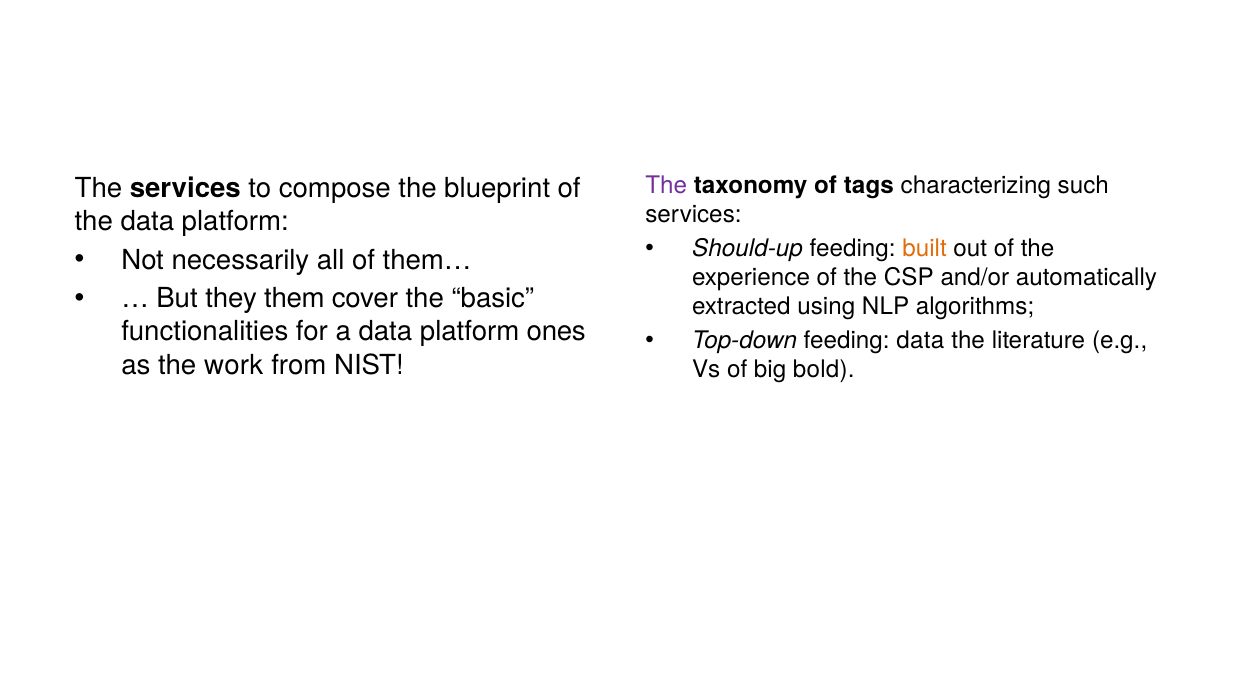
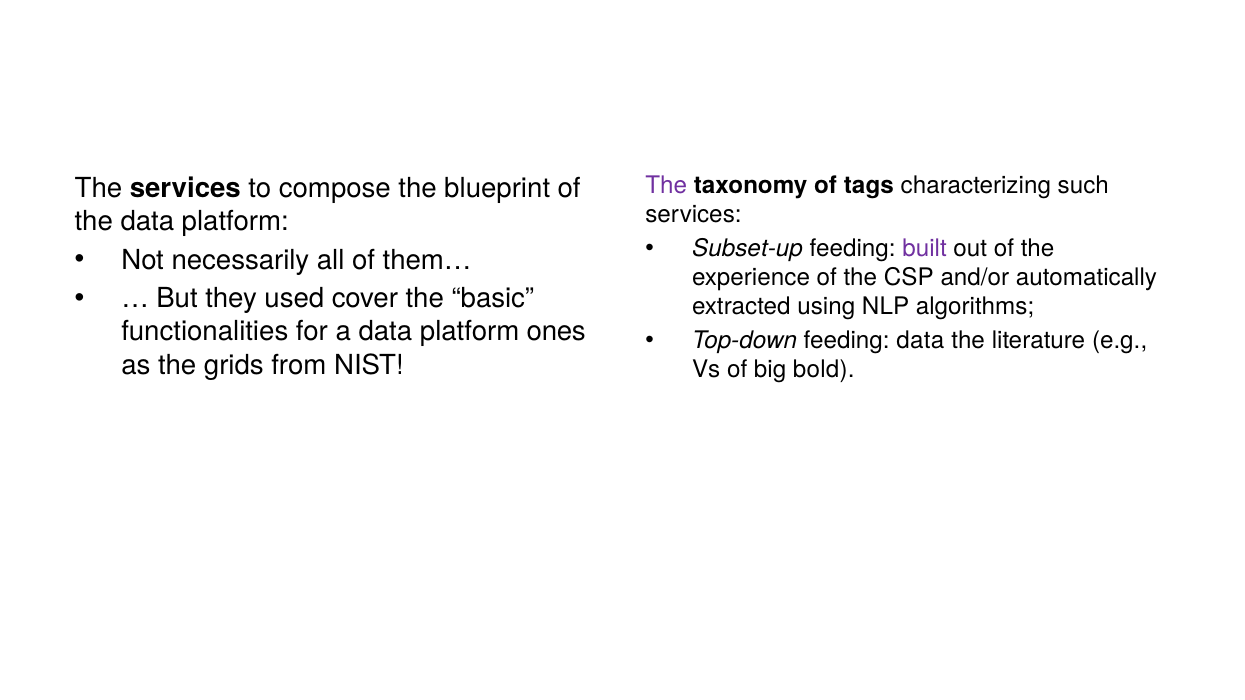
Should-up: Should-up -> Subset-up
built colour: orange -> purple
them: them -> used
work: work -> grids
